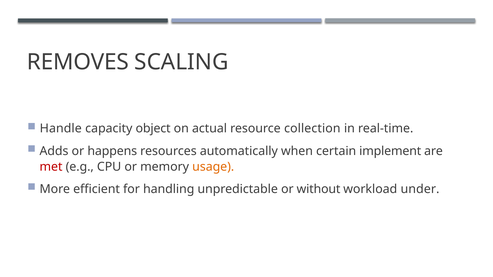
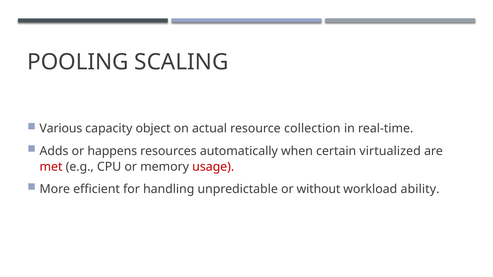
REMOVES: REMOVES -> POOLING
Handle: Handle -> Various
implement: implement -> virtualized
usage colour: orange -> red
under: under -> ability
